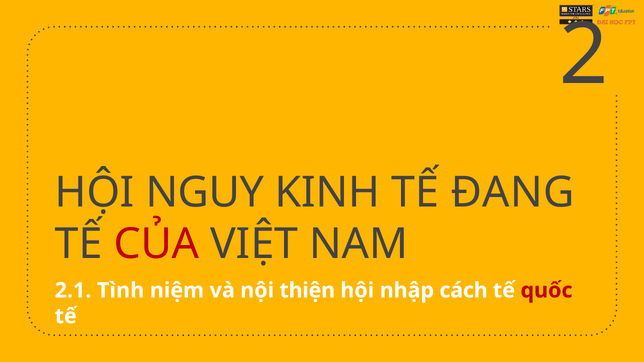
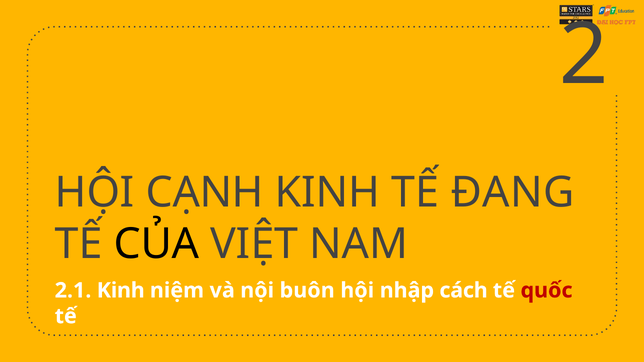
NGUY: NGUY -> CẠNH
CỦA colour: red -> black
2.1 Tình: Tình -> Kinh
thiện: thiện -> buôn
